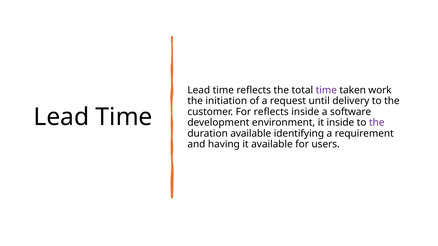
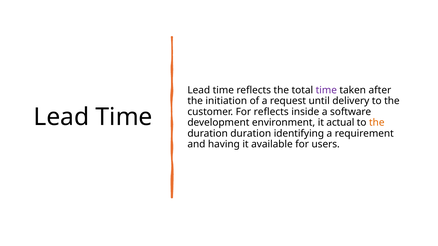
work: work -> after
it inside: inside -> actual
the at (377, 123) colour: purple -> orange
duration available: available -> duration
